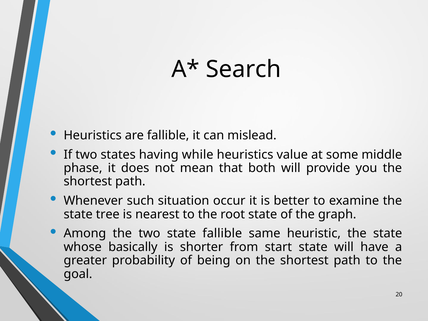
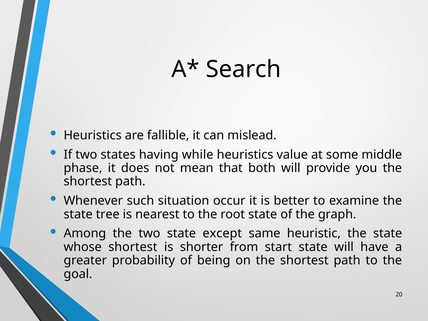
state fallible: fallible -> except
whose basically: basically -> shortest
